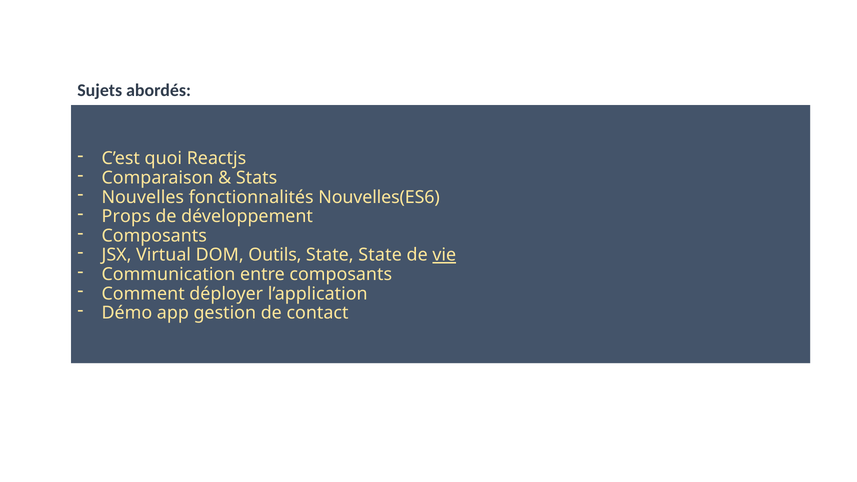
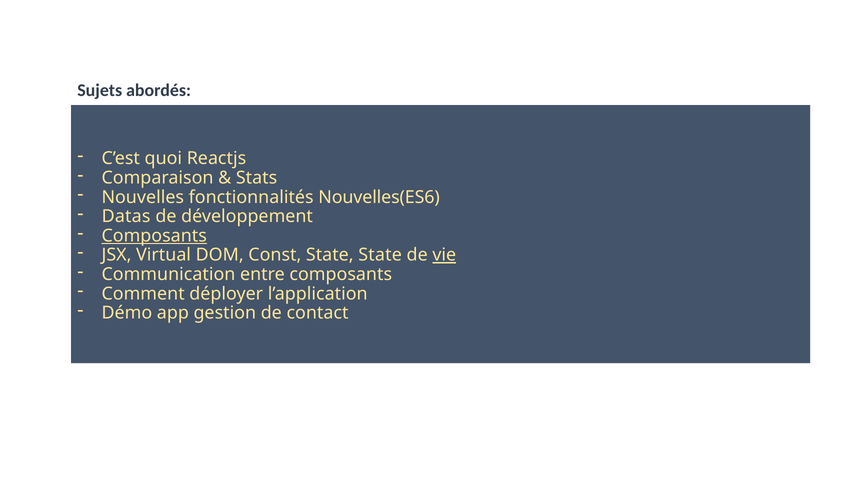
Props: Props -> Datas
Composants at (154, 236) underline: none -> present
Outils: Outils -> Const
